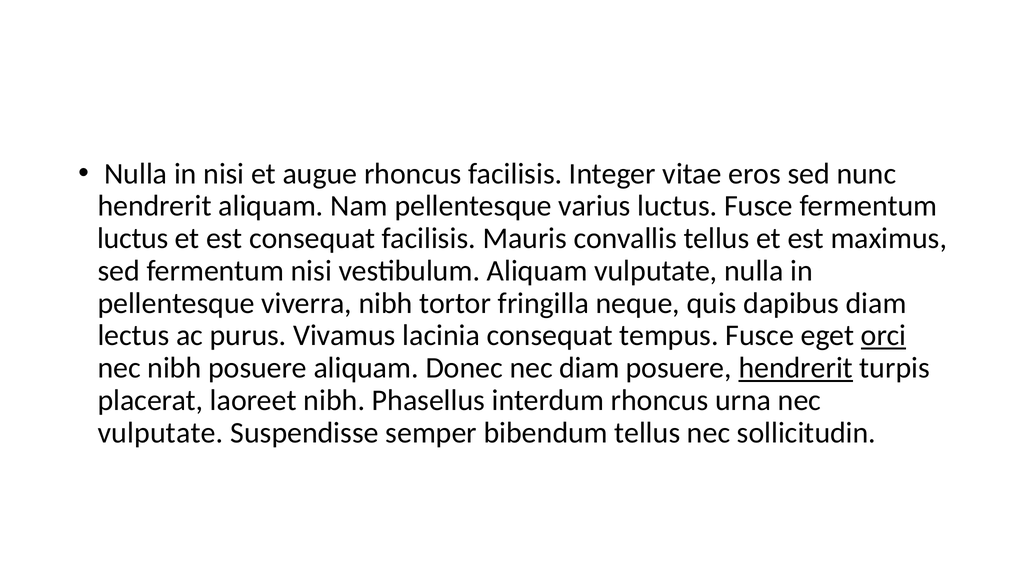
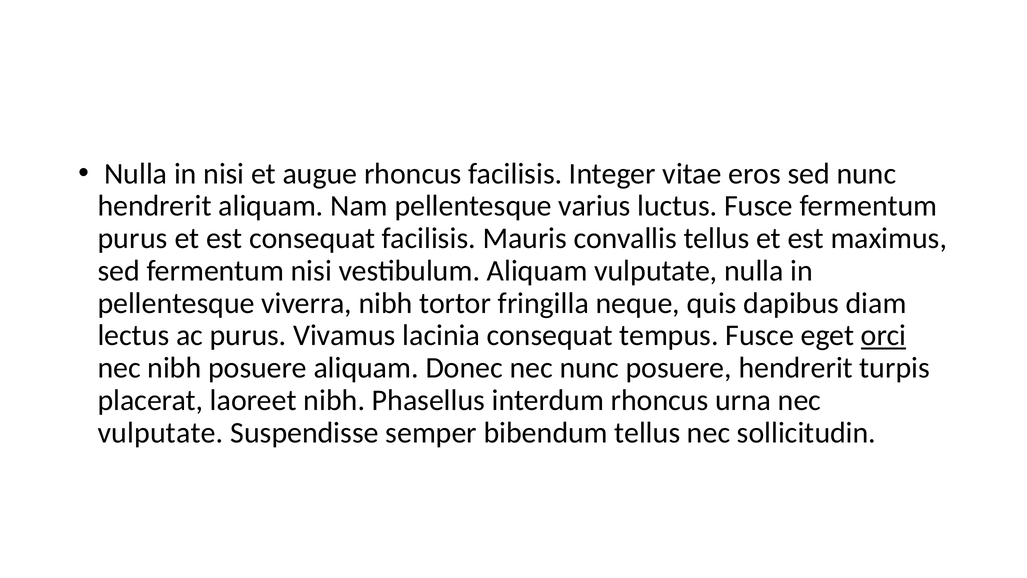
luctus at (133, 238): luctus -> purus
nec diam: diam -> nunc
hendrerit at (796, 368) underline: present -> none
